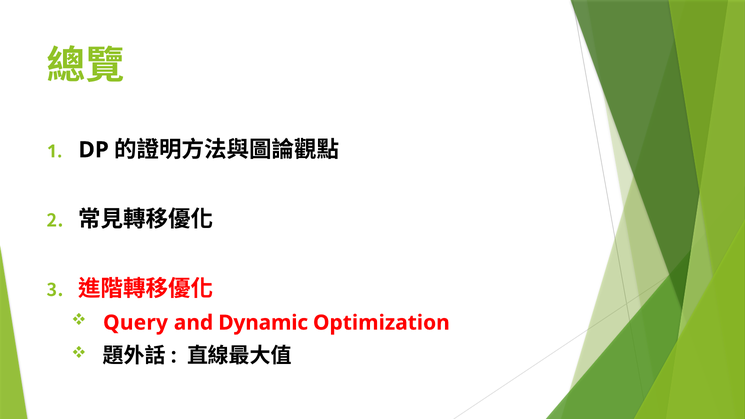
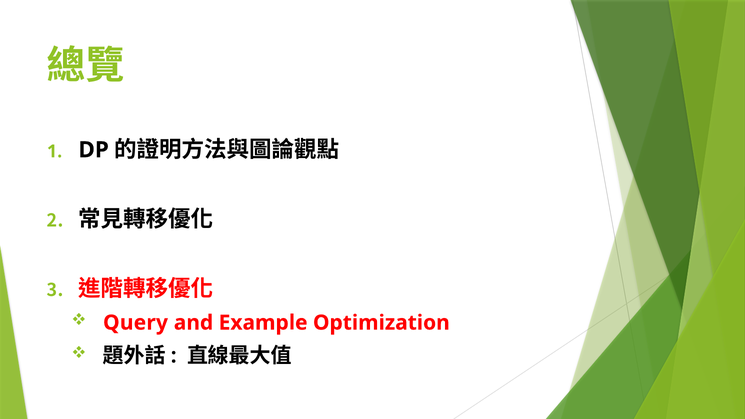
Dynamic: Dynamic -> Example
